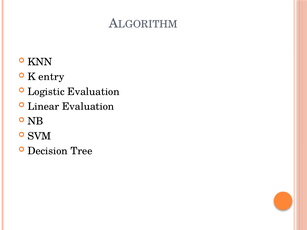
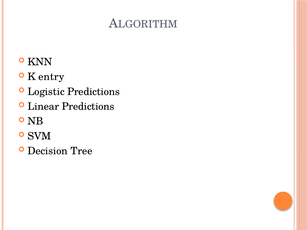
Logistic Evaluation: Evaluation -> Predictions
Linear Evaluation: Evaluation -> Predictions
